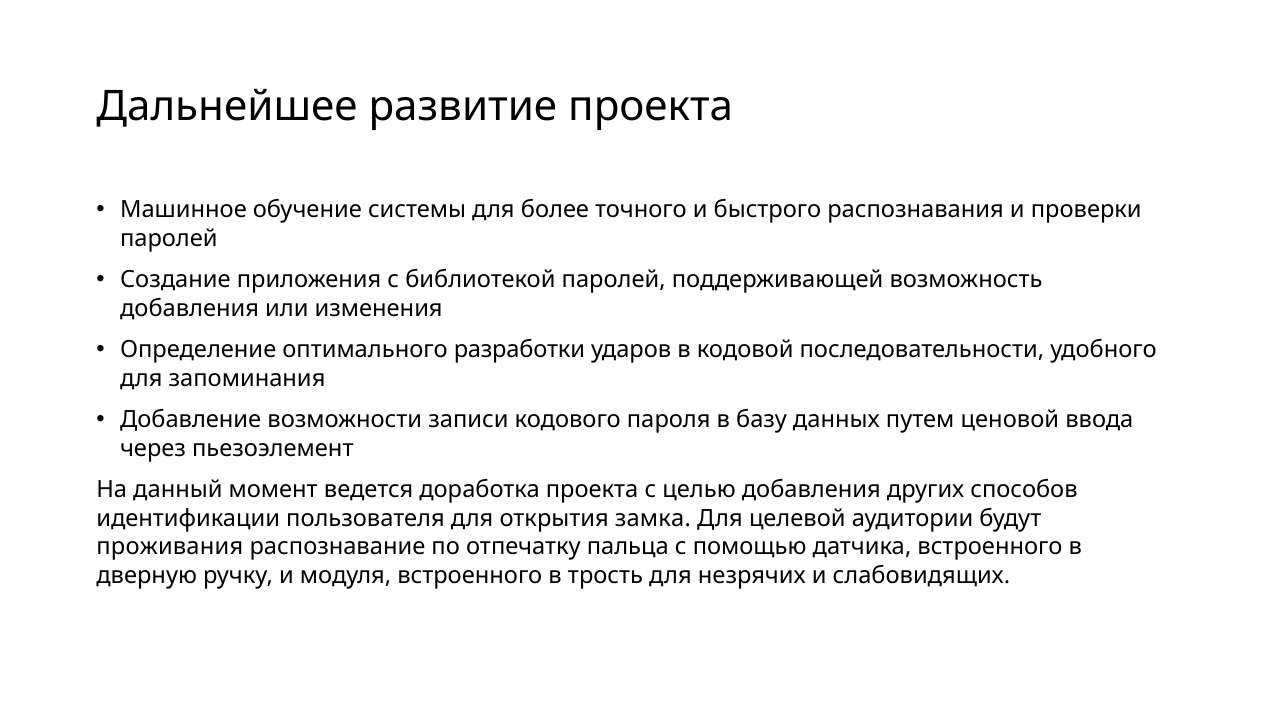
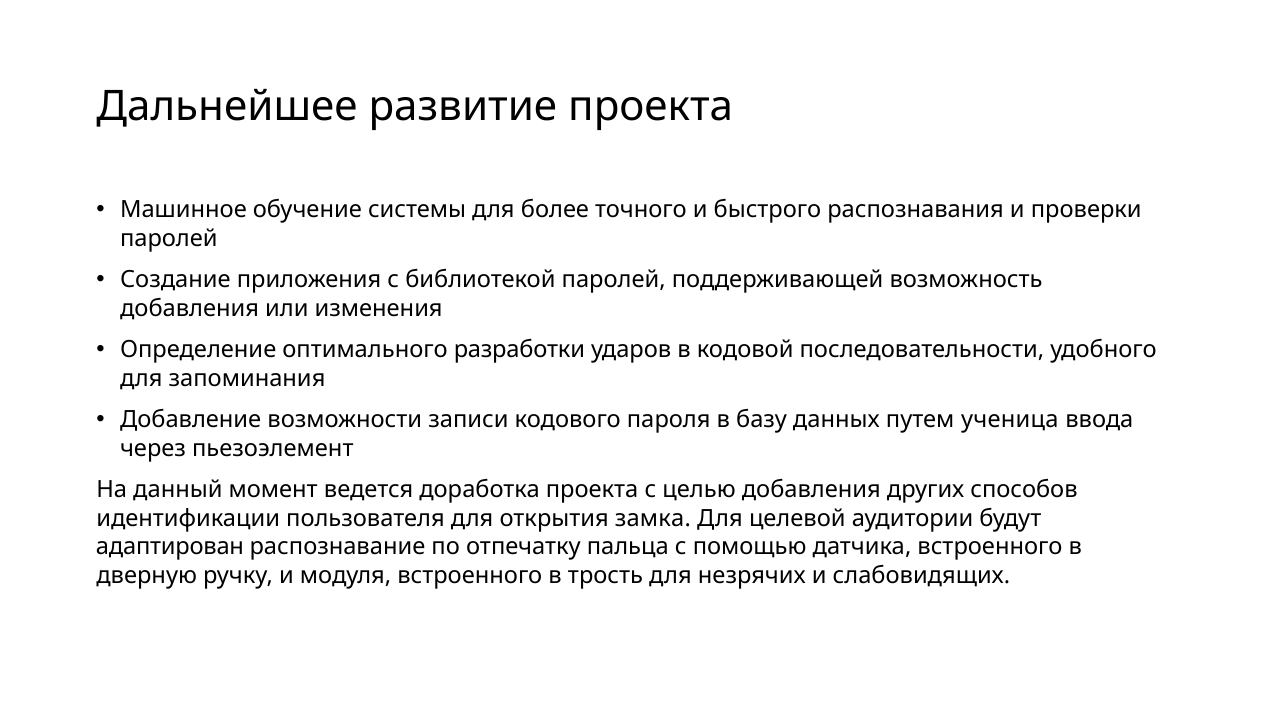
ценовой: ценовой -> ученица
проживания: проживания -> адаптирован
